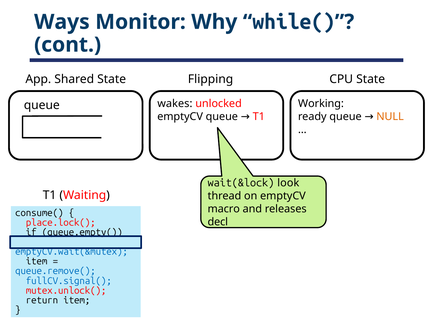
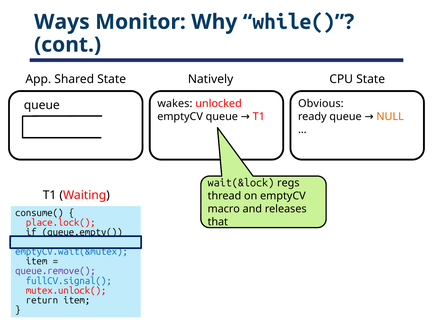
Flipping: Flipping -> Natively
Working: Working -> Obvious
look: look -> regs
decl: decl -> that
queue.remove( colour: blue -> purple
